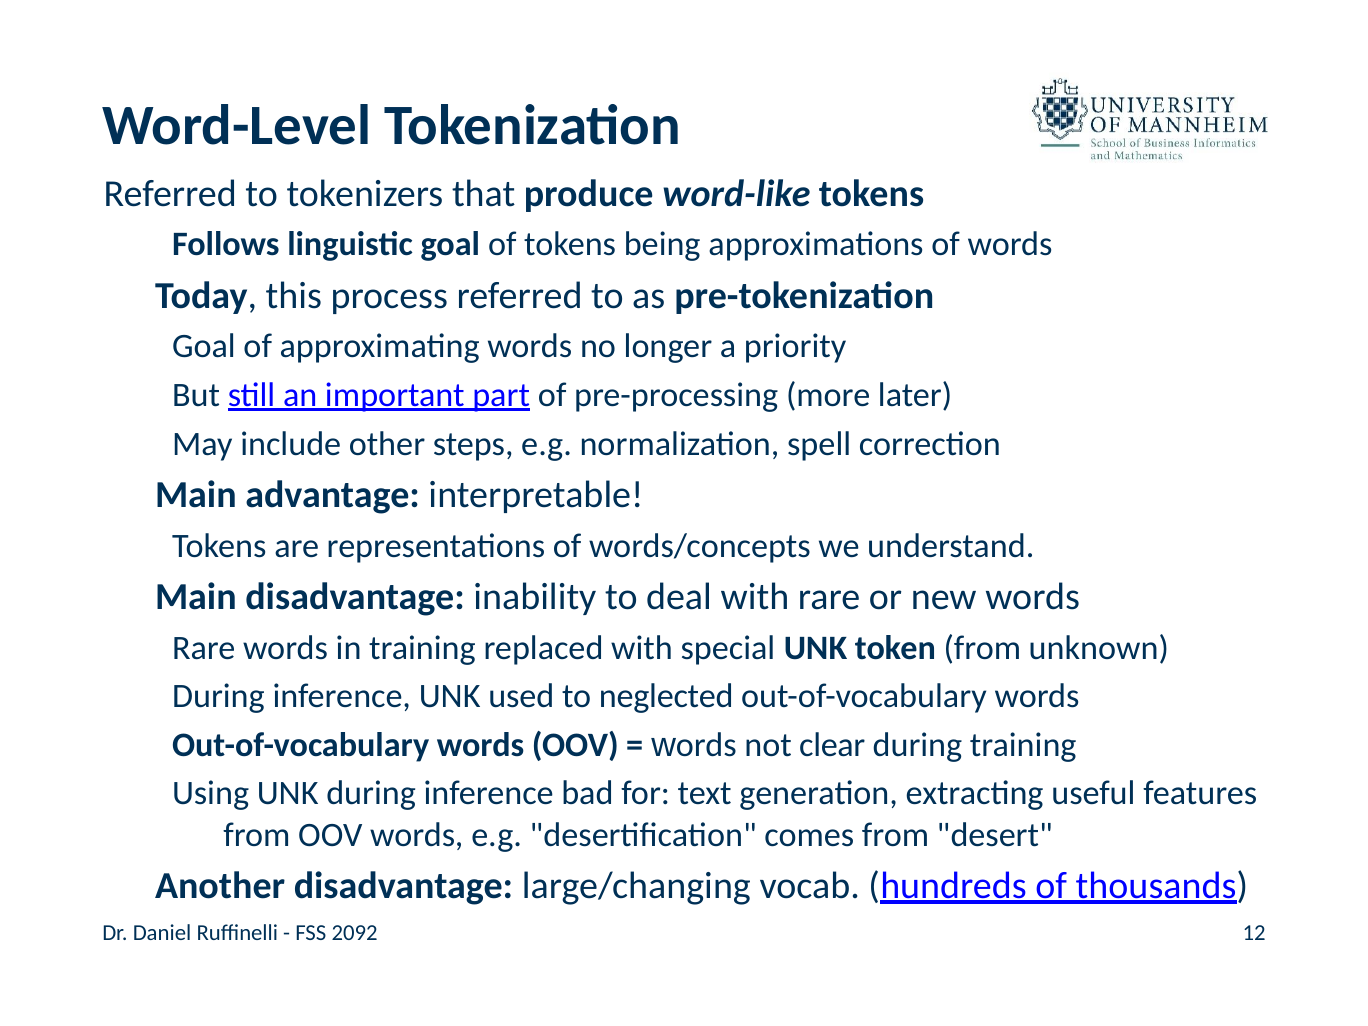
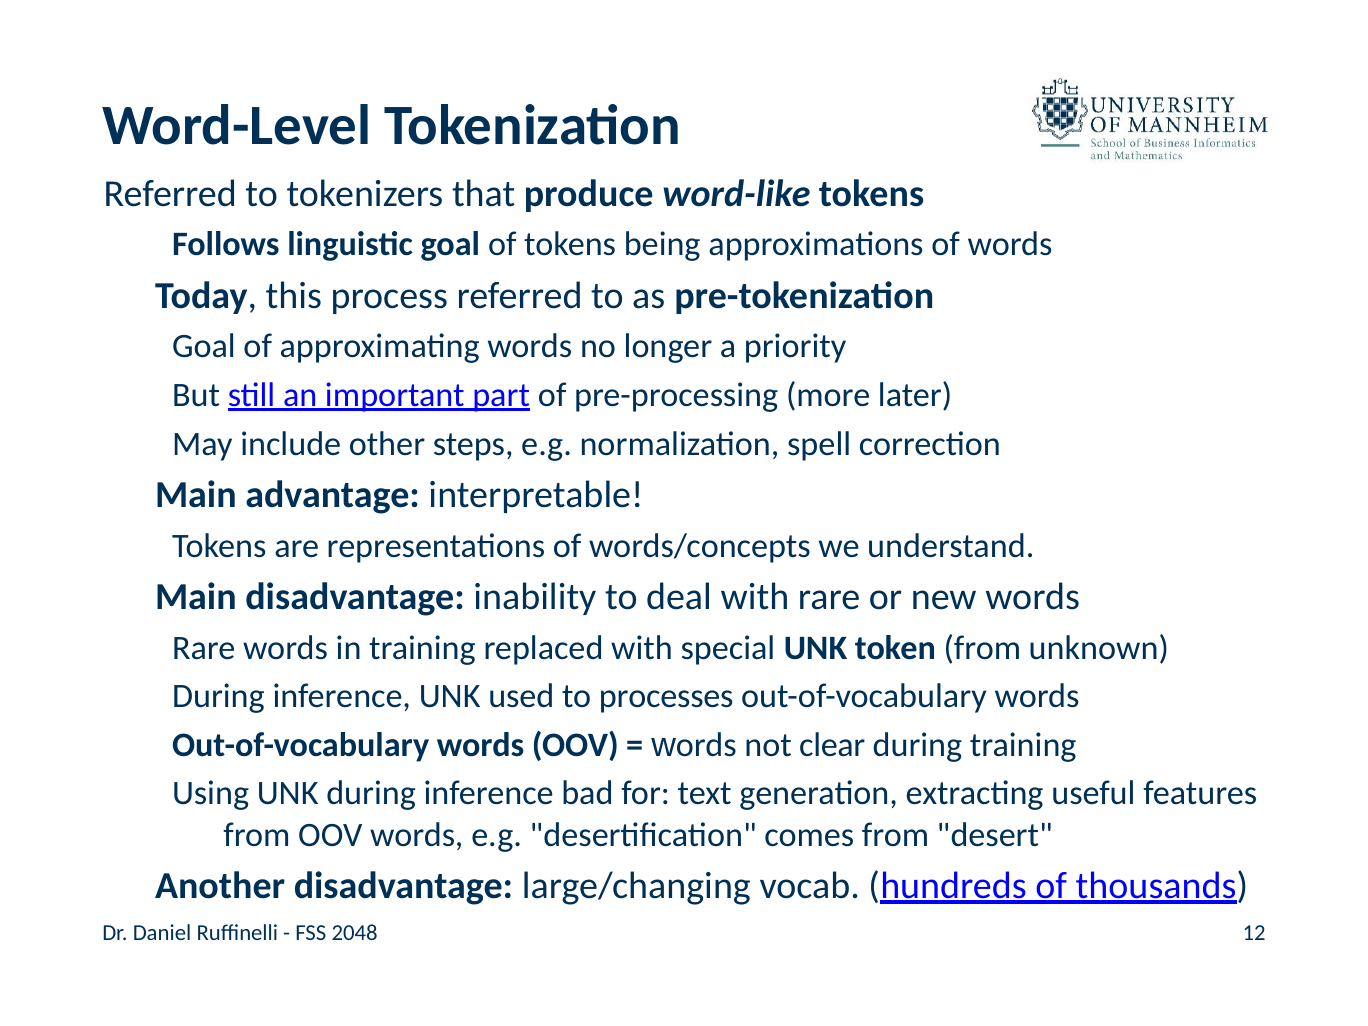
neglected: neglected -> processes
2092: 2092 -> 2048
